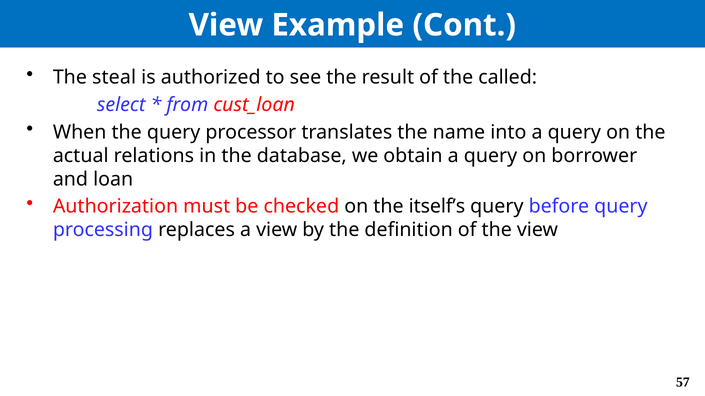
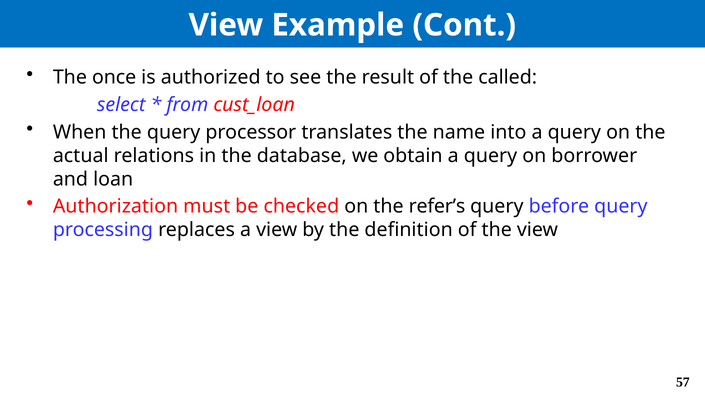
steal: steal -> once
itself’s: itself’s -> refer’s
